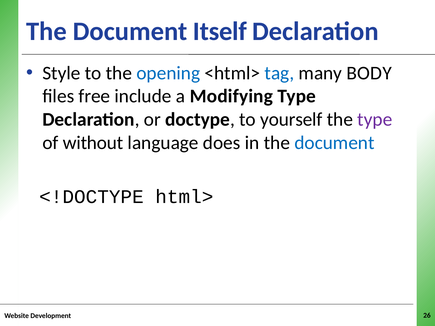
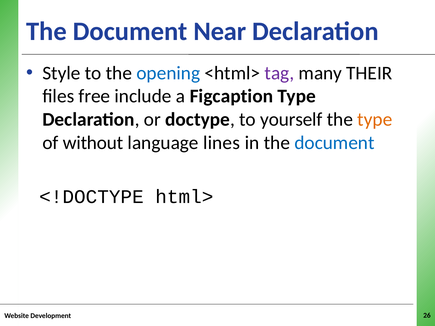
Itself: Itself -> Near
tag colour: blue -> purple
BODY: BODY -> THEIR
Modifying: Modifying -> Figcaption
type at (375, 120) colour: purple -> orange
does: does -> lines
